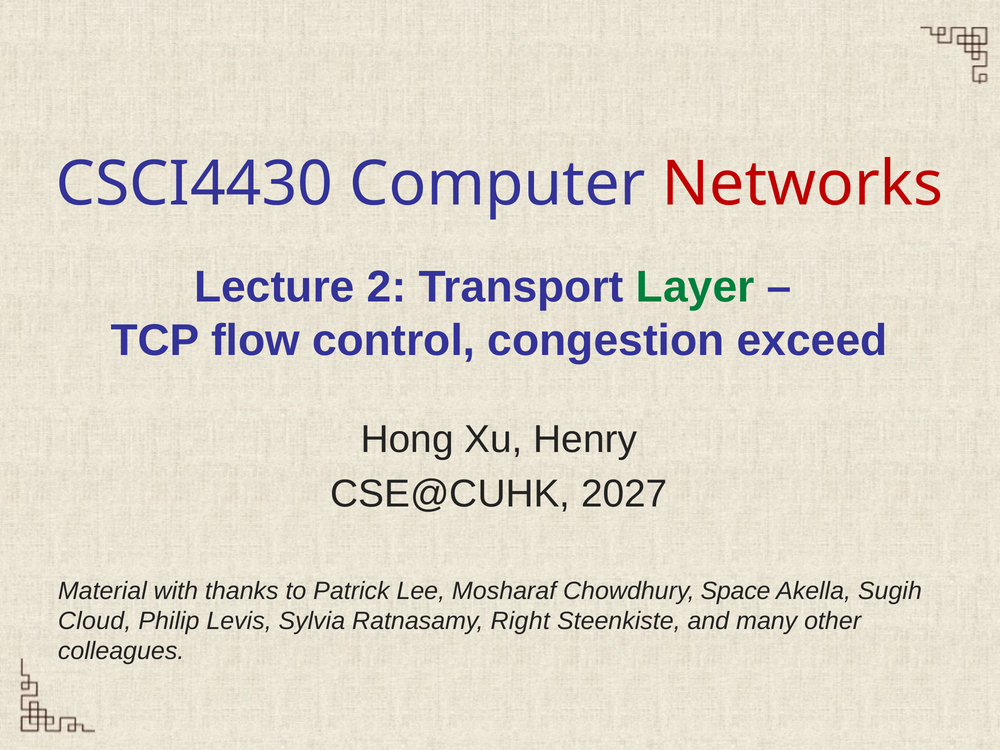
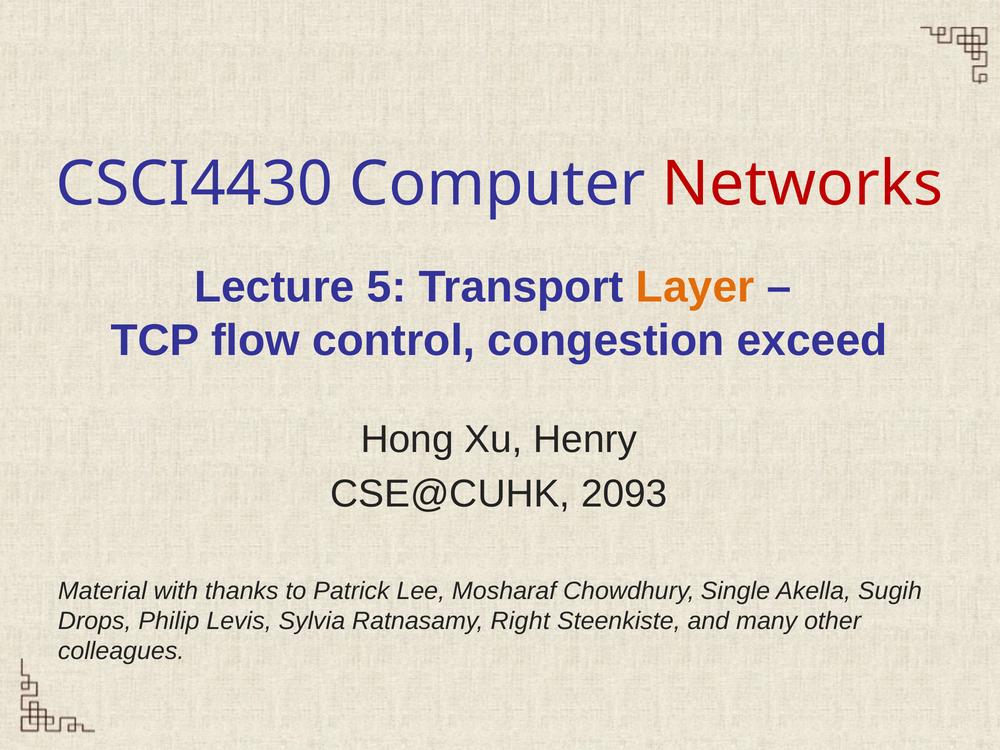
2: 2 -> 5
Layer colour: green -> orange
2027: 2027 -> 2093
Space: Space -> Single
Cloud: Cloud -> Drops
